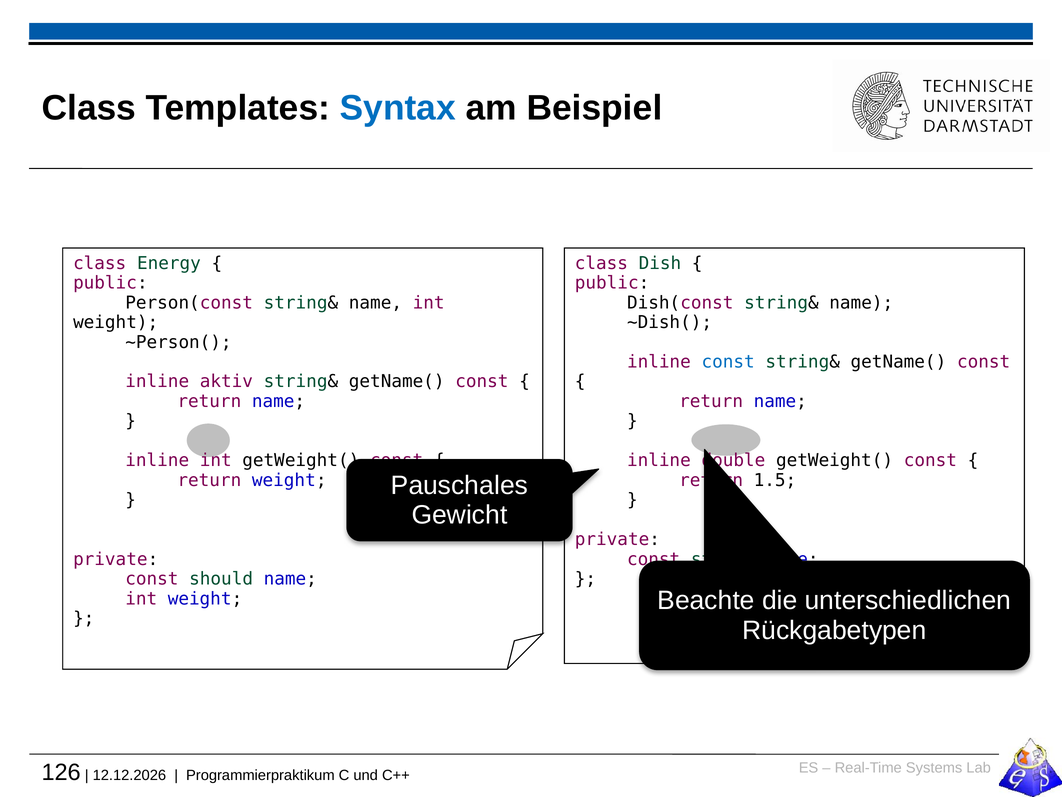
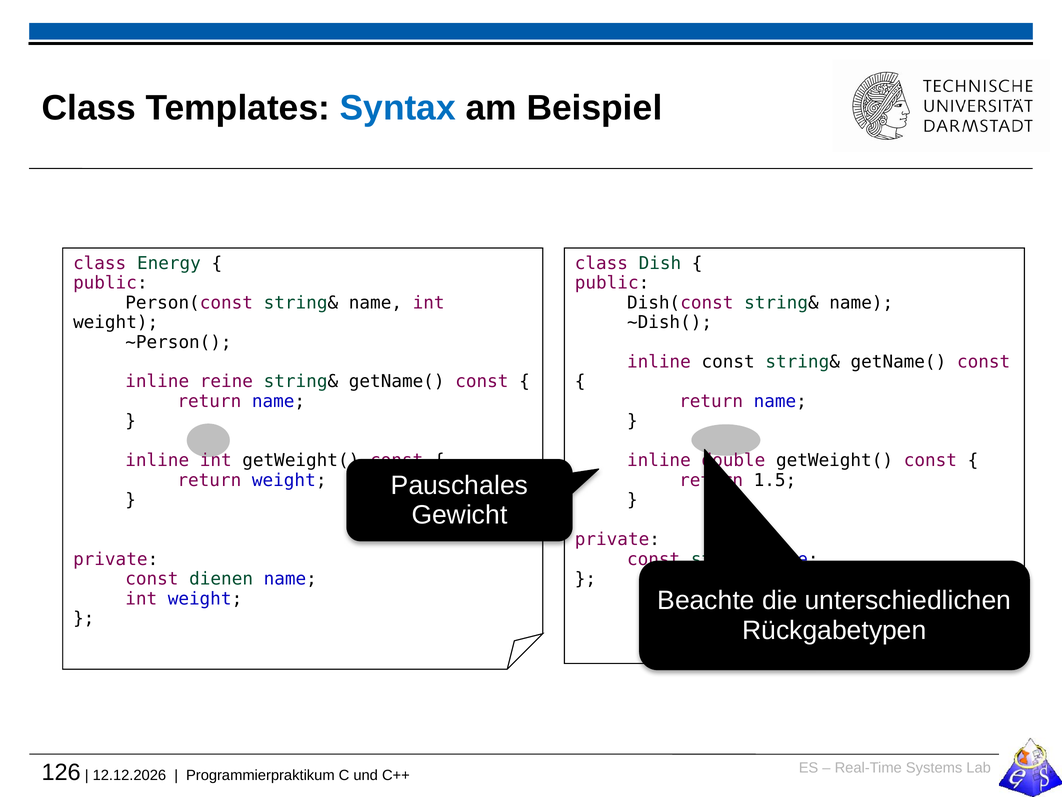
const at (728, 362) colour: blue -> black
aktiv: aktiv -> reine
should: should -> dienen
